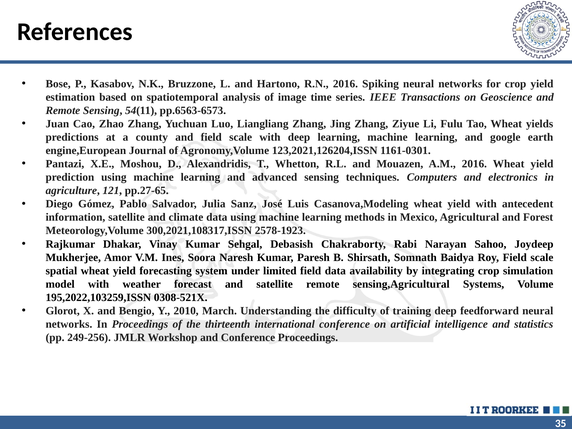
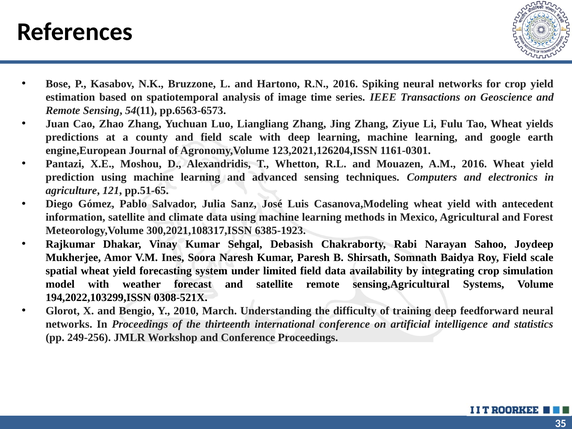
pp.27-65: pp.27-65 -> pp.51-65
2578-1923: 2578-1923 -> 6385-1923
195,2022,103259,ISSN: 195,2022,103259,ISSN -> 194,2022,103299,ISSN
